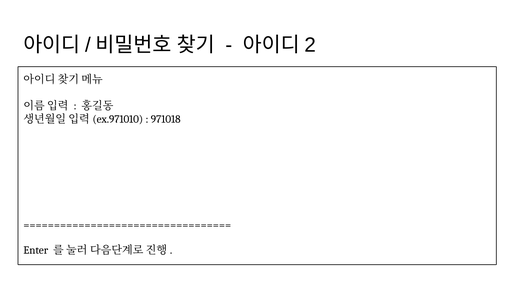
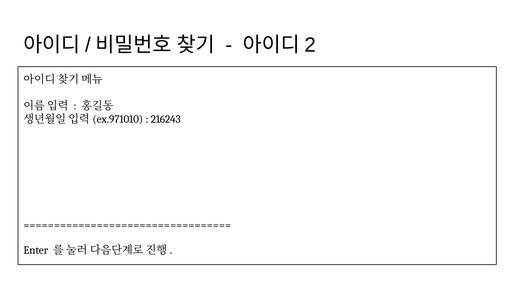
971018: 971018 -> 216243
